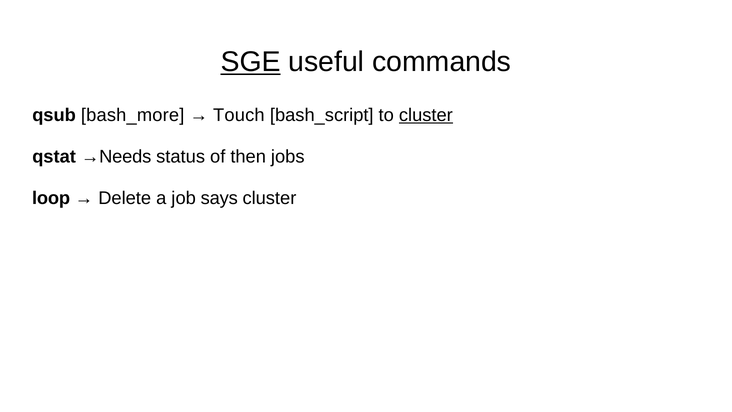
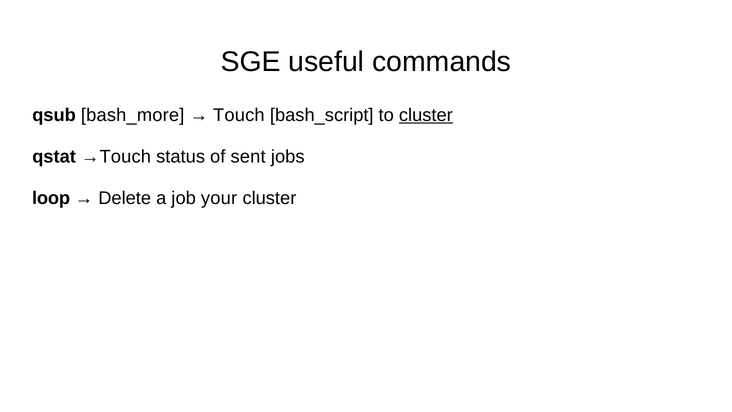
SGE underline: present -> none
→Needs: →Needs -> →Touch
then: then -> sent
says: says -> your
